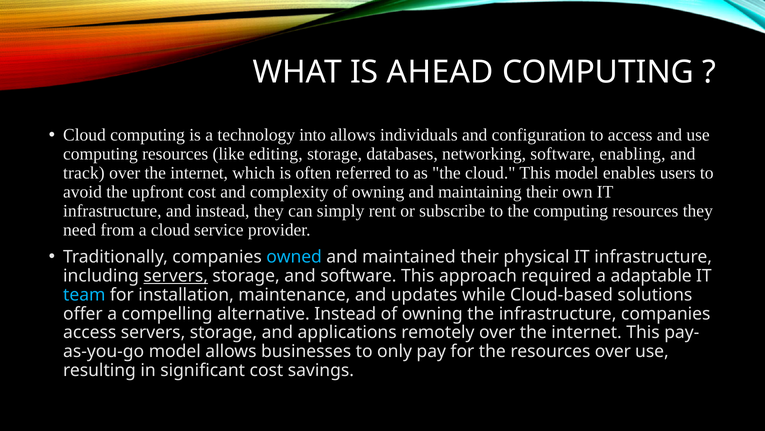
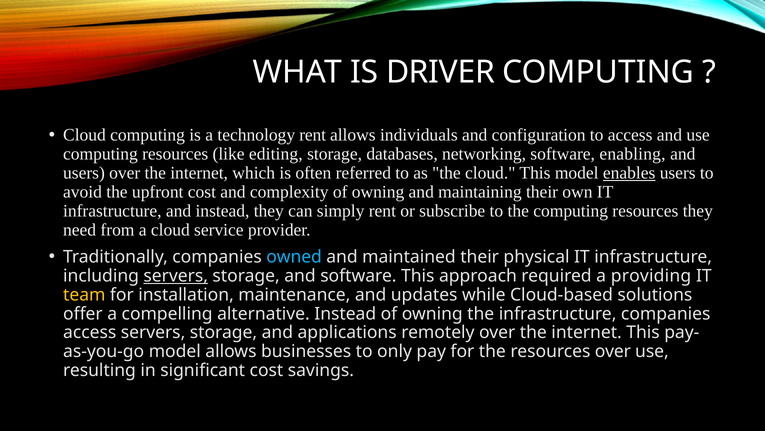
AHEAD: AHEAD -> DRIVER
technology into: into -> rent
track at (84, 173): track -> users
enables underline: none -> present
adaptable: adaptable -> providing
team colour: light blue -> yellow
